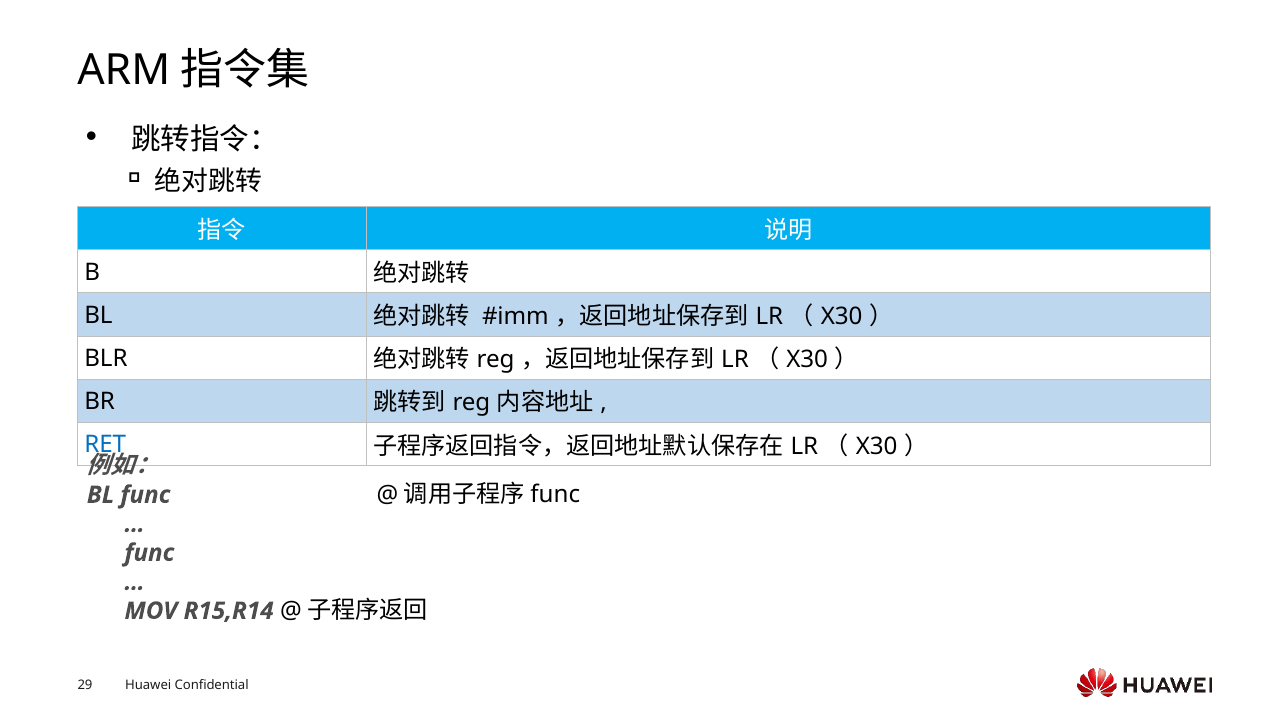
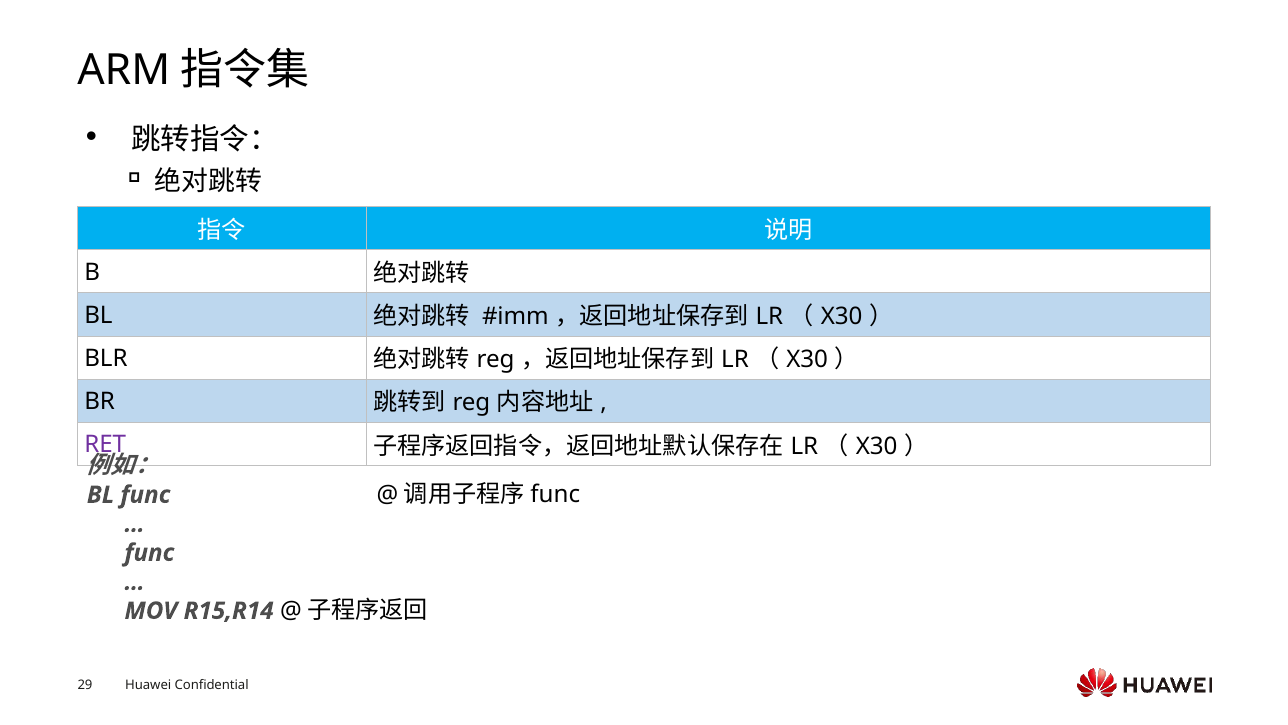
RET colour: blue -> purple
